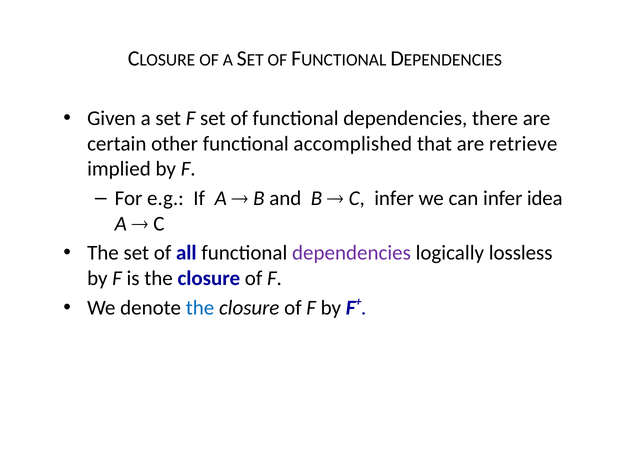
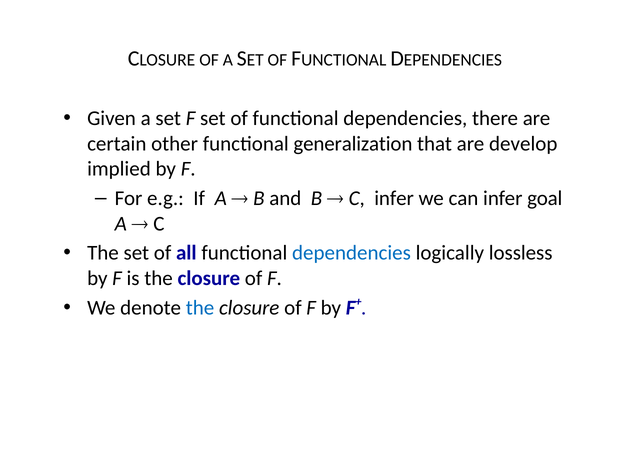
accomplished: accomplished -> generalization
retrieve: retrieve -> develop
idea: idea -> goal
dependencies at (351, 253) colour: purple -> blue
